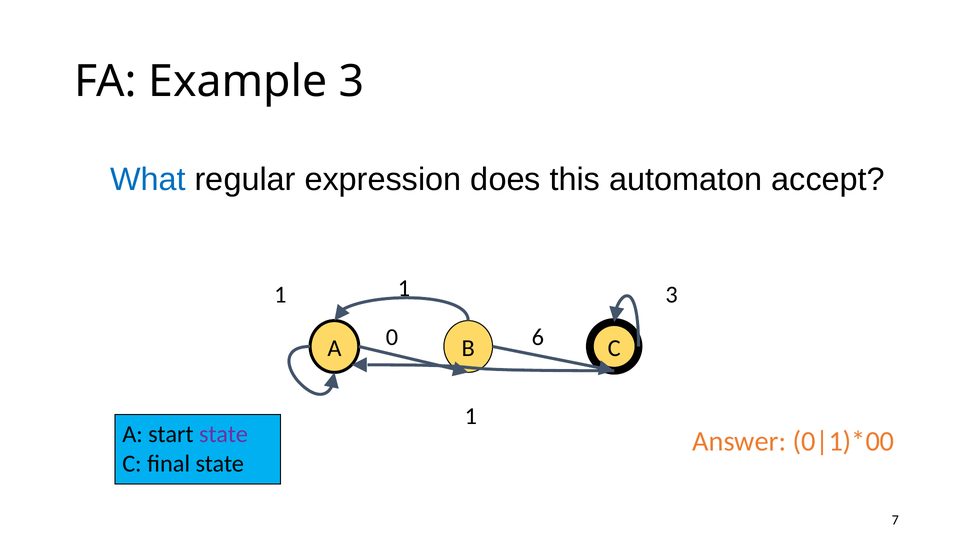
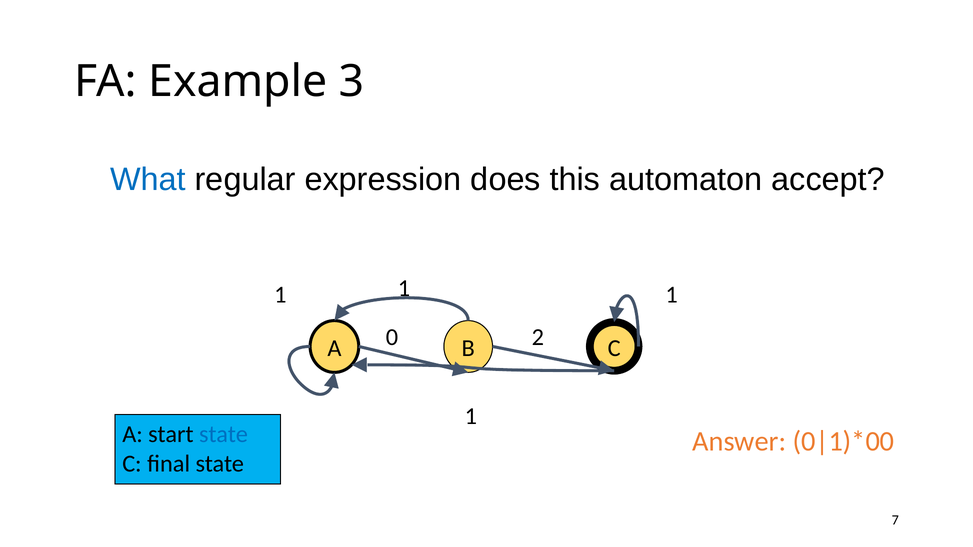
3 at (672, 295): 3 -> 1
6: 6 -> 2
state at (223, 435) colour: purple -> blue
